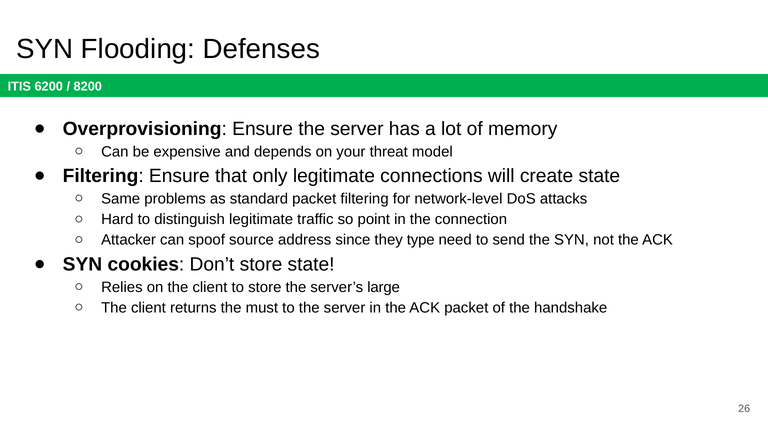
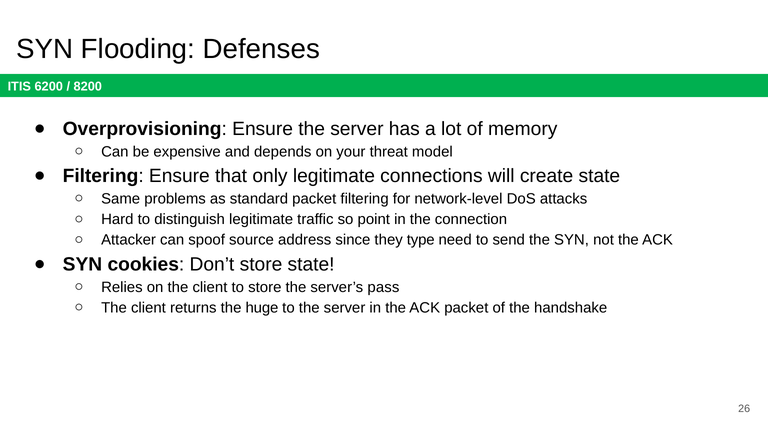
large: large -> pass
must: must -> huge
